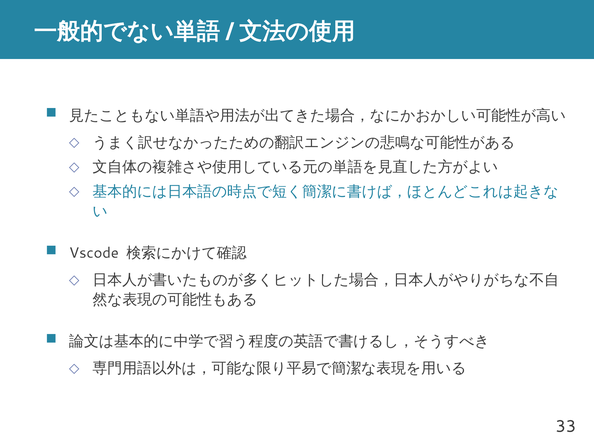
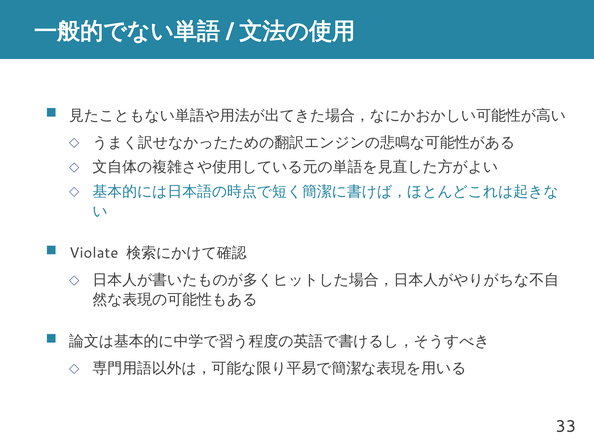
Vscode: Vscode -> Violate
